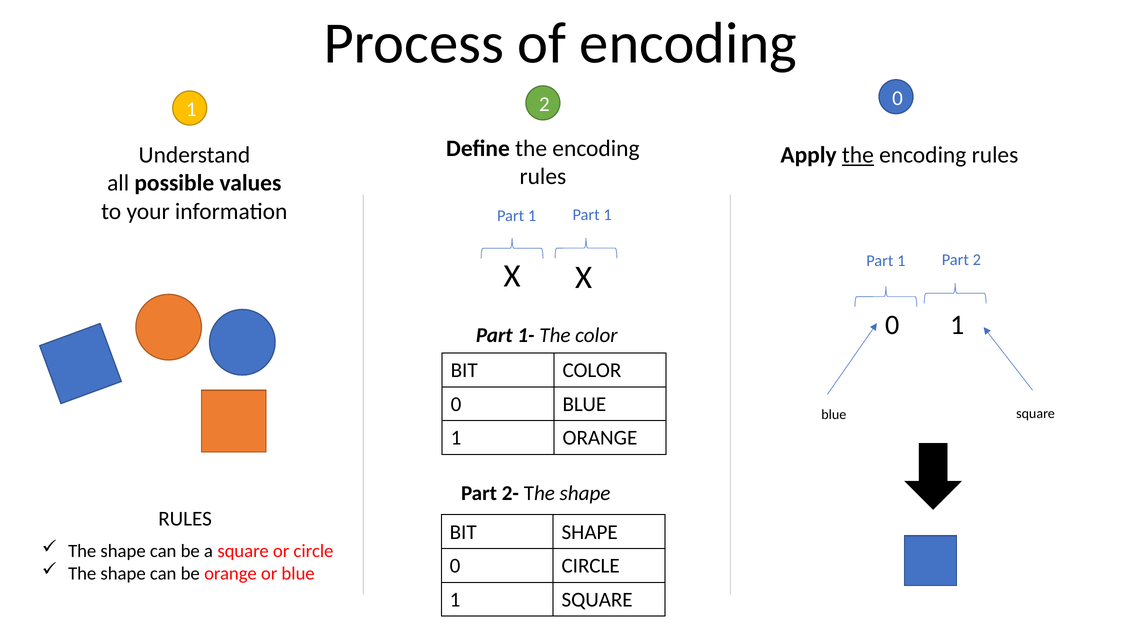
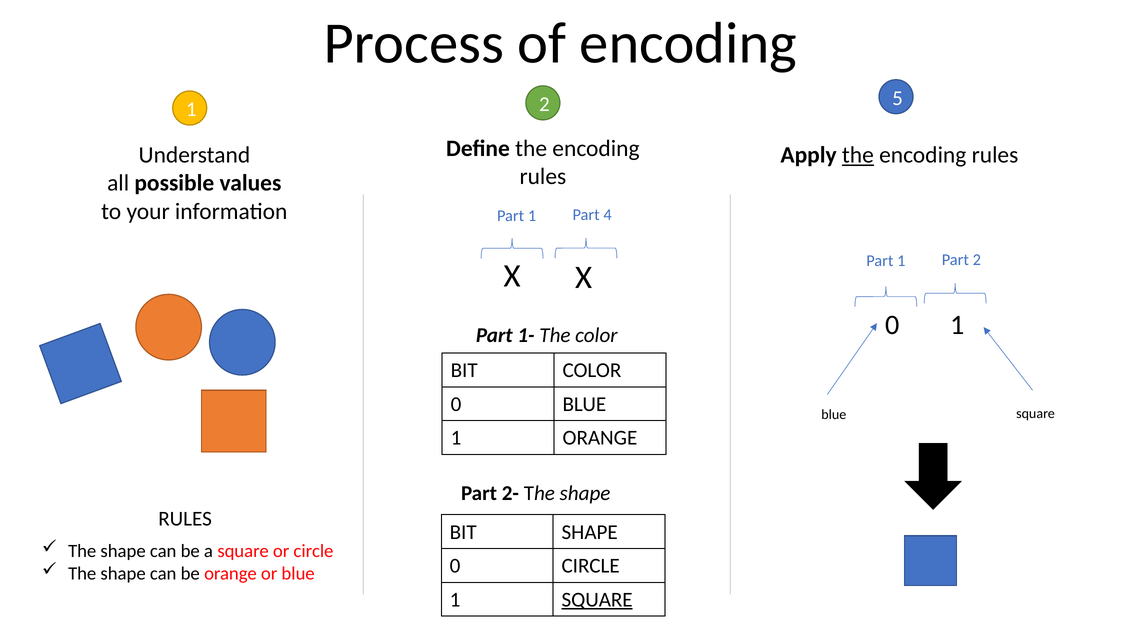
2 0: 0 -> 5
1 at (608, 215): 1 -> 4
SQUARE at (597, 599) underline: none -> present
